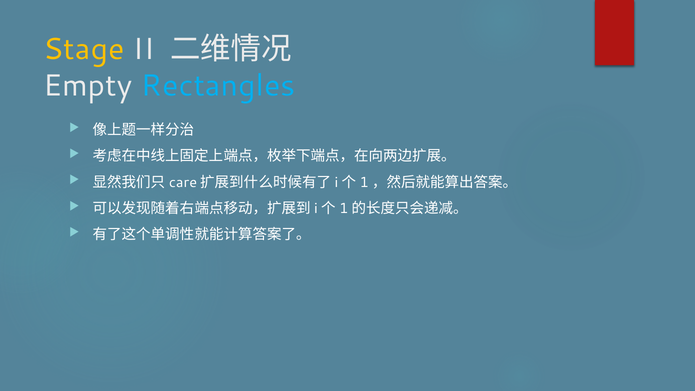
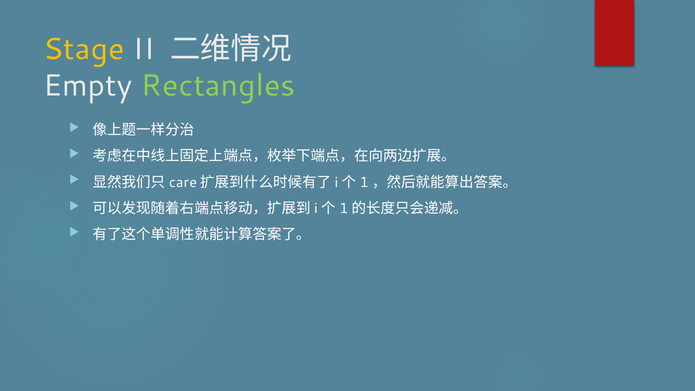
Rectangles colour: light blue -> light green
